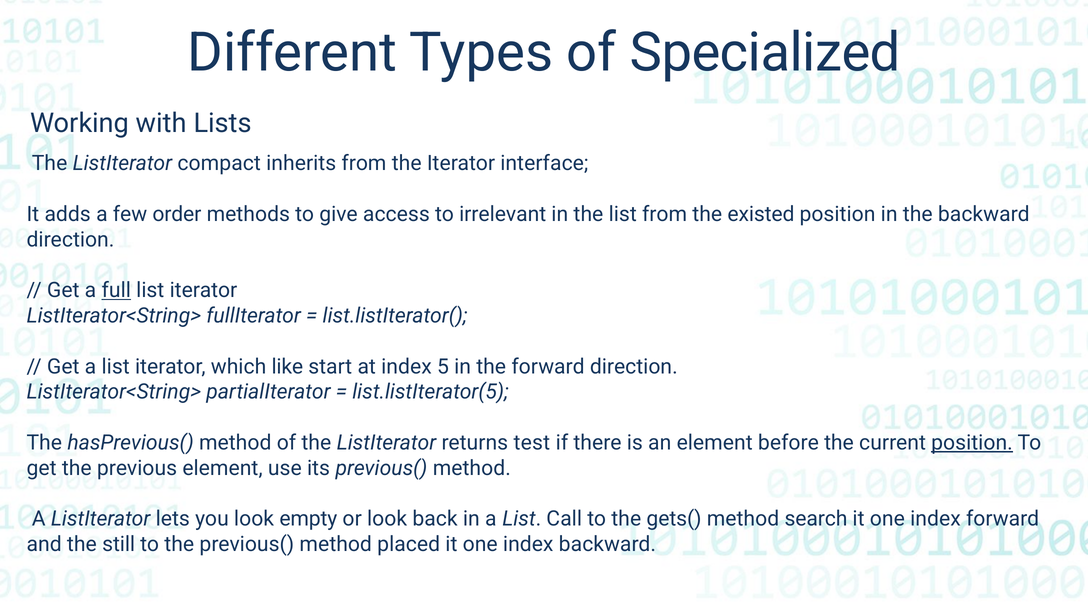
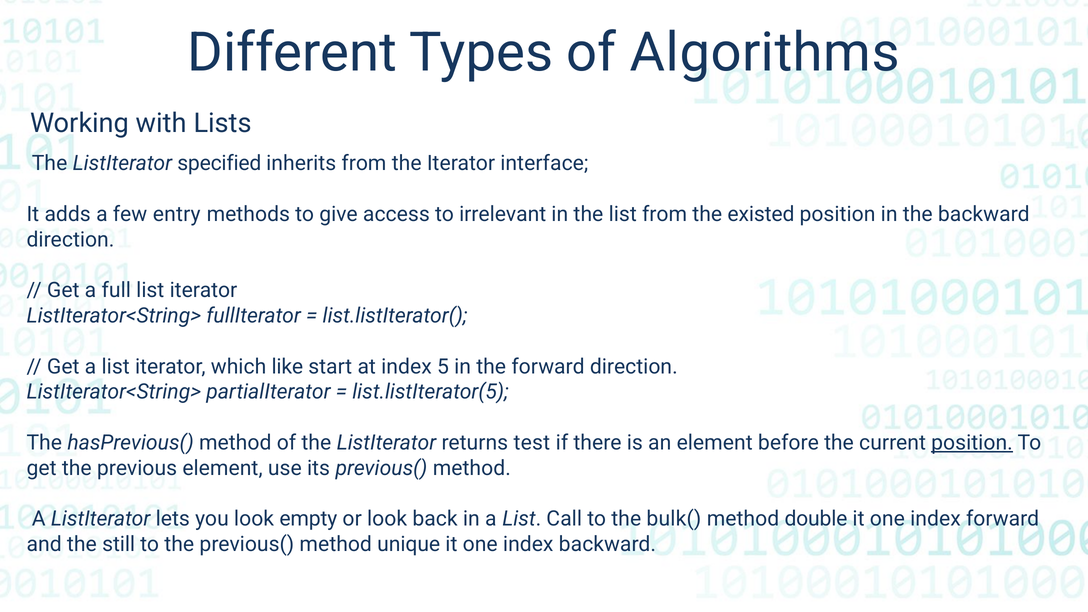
Specialized: Specialized -> Algorithms
compact: compact -> specified
order: order -> entry
full underline: present -> none
gets(: gets( -> bulk(
search: search -> double
placed: placed -> unique
